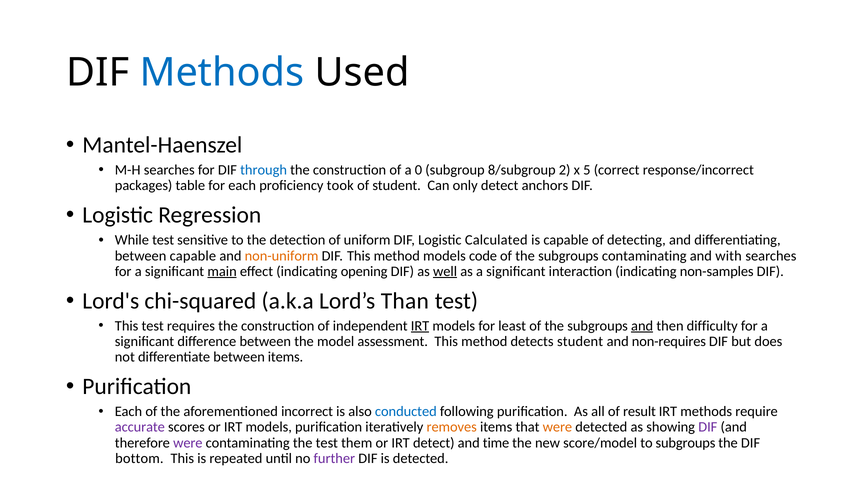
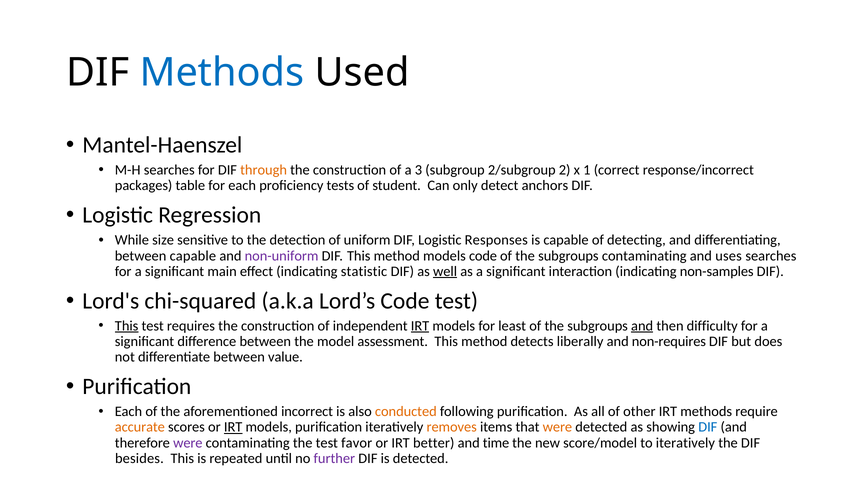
through colour: blue -> orange
0: 0 -> 3
8/subgroup: 8/subgroup -> 2/subgroup
5: 5 -> 1
took: took -> tests
While test: test -> size
Calculated: Calculated -> Responses
non-uniform colour: orange -> purple
with: with -> uses
main underline: present -> none
opening: opening -> statistic
Lord’s Than: Than -> Code
This at (127, 326) underline: none -> present
detects student: student -> liberally
between items: items -> value
conducted colour: blue -> orange
result: result -> other
accurate colour: purple -> orange
IRT at (233, 427) underline: none -> present
DIF at (708, 427) colour: purple -> blue
them: them -> favor
IRT detect: detect -> better
to subgroups: subgroups -> iteratively
bottom: bottom -> besides
